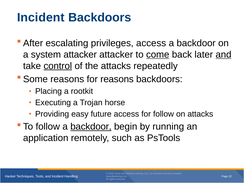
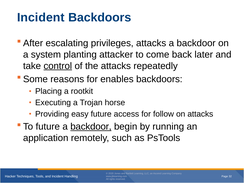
privileges access: access -> attacks
system attacker: attacker -> planting
come underline: present -> none
and at (223, 55) underline: present -> none
for reasons: reasons -> enables
follow at (48, 127): follow -> future
